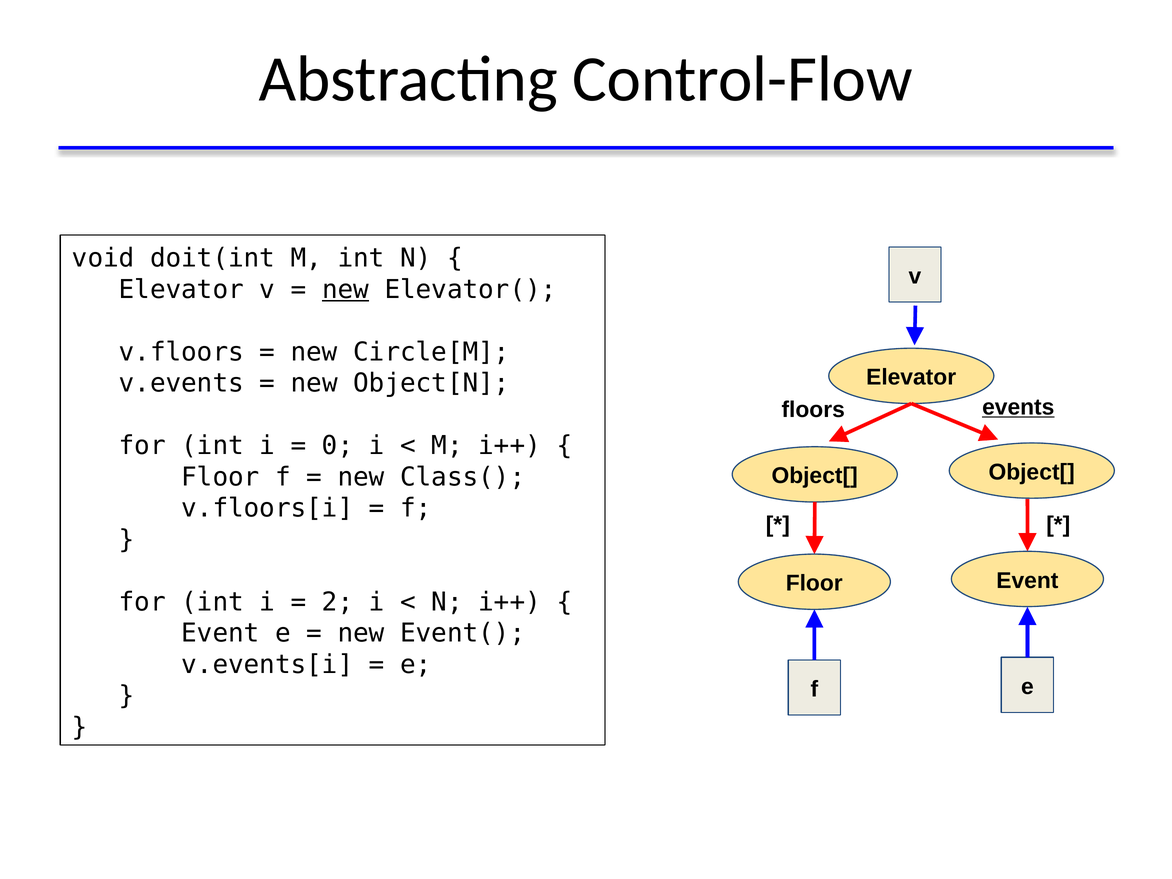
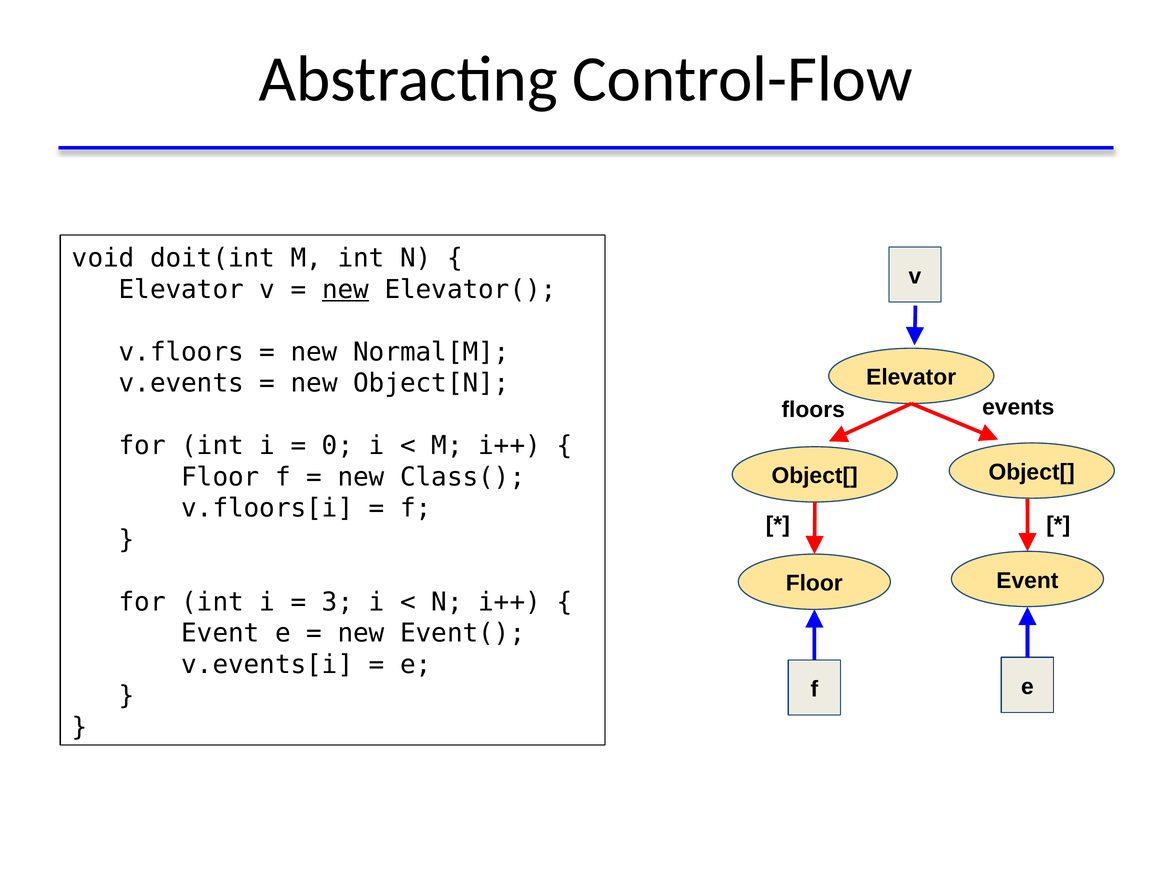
Circle[M: Circle[M -> Normal[M
events underline: present -> none
2: 2 -> 3
